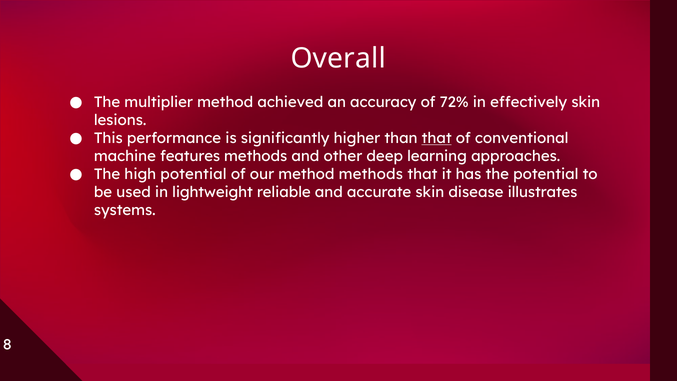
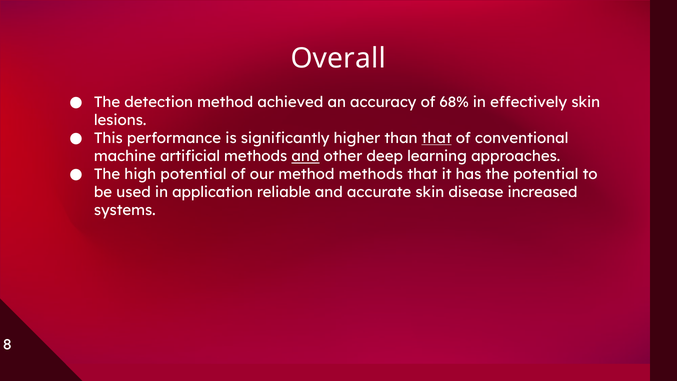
multiplier: multiplier -> detection
72%: 72% -> 68%
features: features -> artificial
and at (305, 156) underline: none -> present
lightweight: lightweight -> application
illustrates: illustrates -> increased
